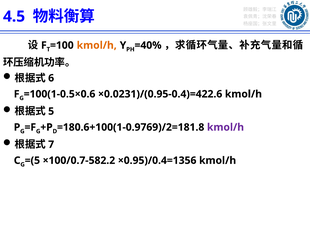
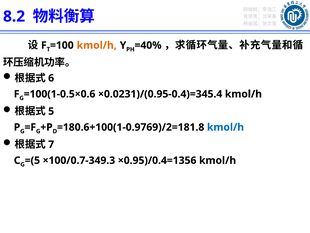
4.5: 4.5 -> 8.2
×0.0231)/(0.95-0.4)=422.6: ×0.0231)/(0.95-0.4)=422.6 -> ×0.0231)/(0.95-0.4)=345.4
kmol/h at (225, 127) colour: purple -> blue
×100/0.7-582.2: ×100/0.7-582.2 -> ×100/0.7-349.3
